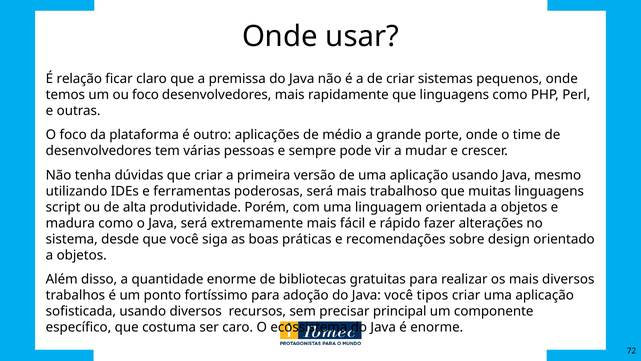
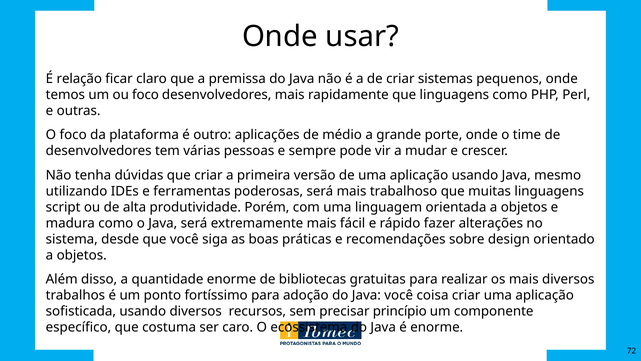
tipos: tipos -> coisa
principal: principal -> princípio
